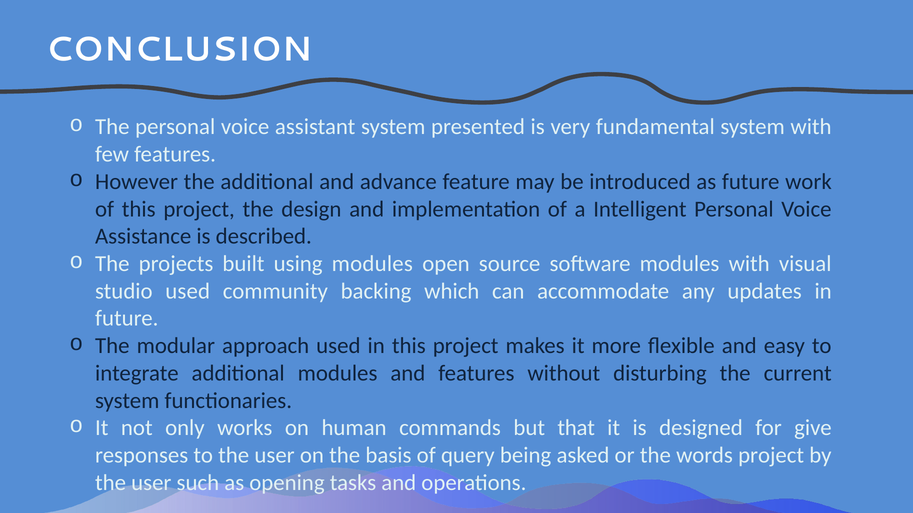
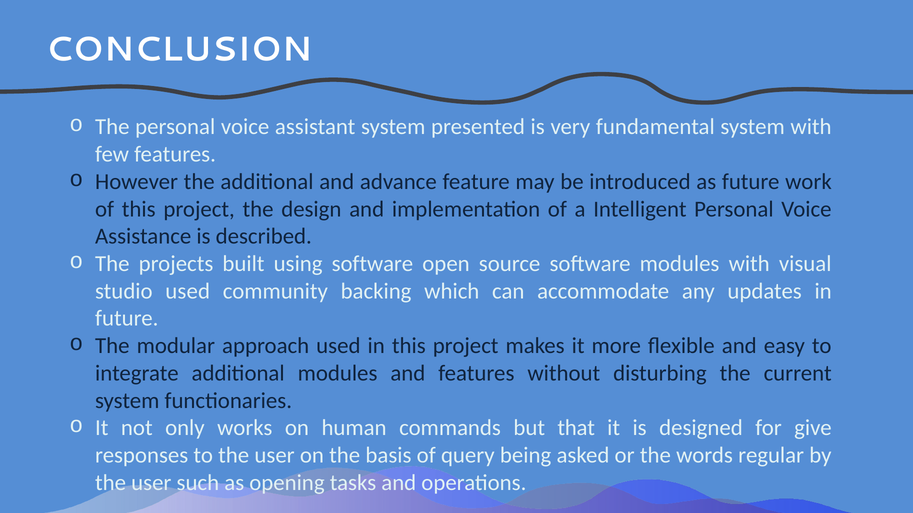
using modules: modules -> software
words project: project -> regular
